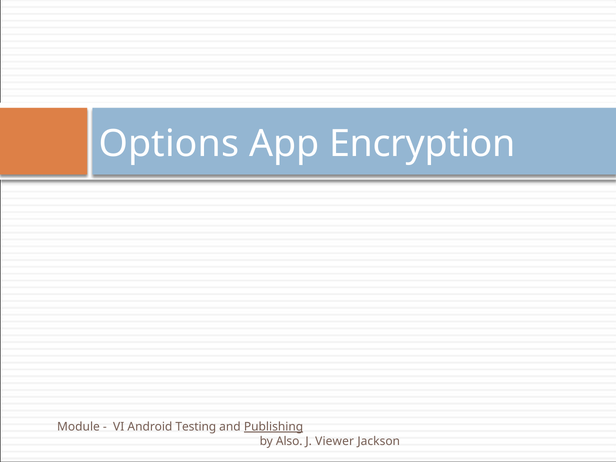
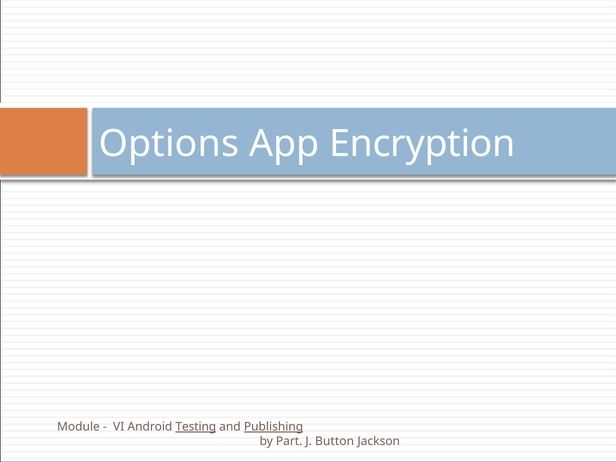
Testing underline: none -> present
Also: Also -> Part
Viewer: Viewer -> Button
